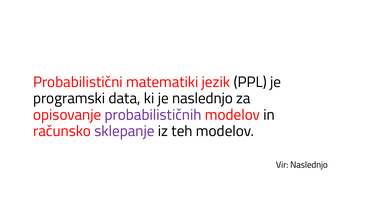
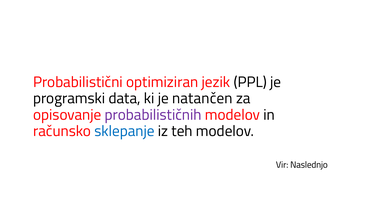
matematiki: matematiki -> optimiziran
je naslednjo: naslednjo -> natančen
sklepanje colour: purple -> blue
